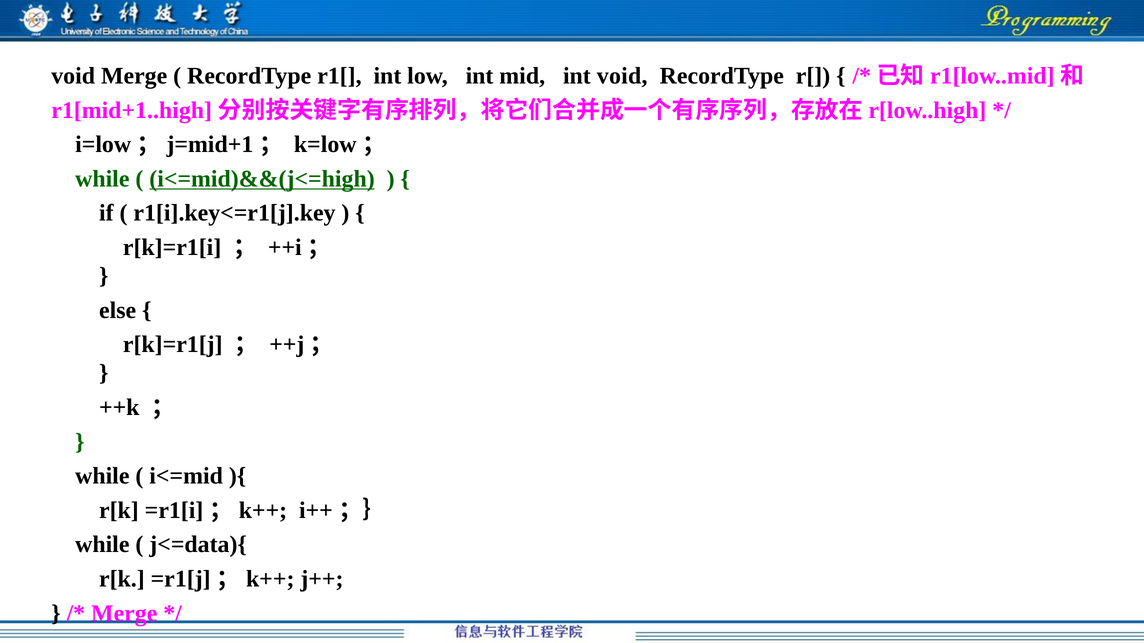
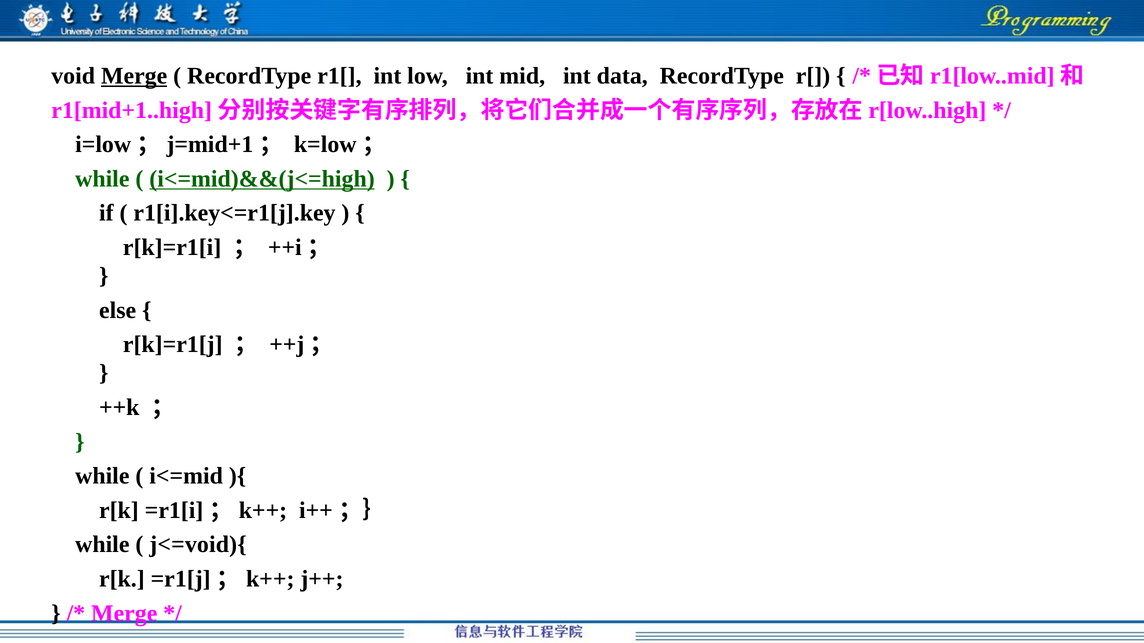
Merge at (134, 76) underline: none -> present
int void: void -> data
j<=data){: j<=data){ -> j<=void){
